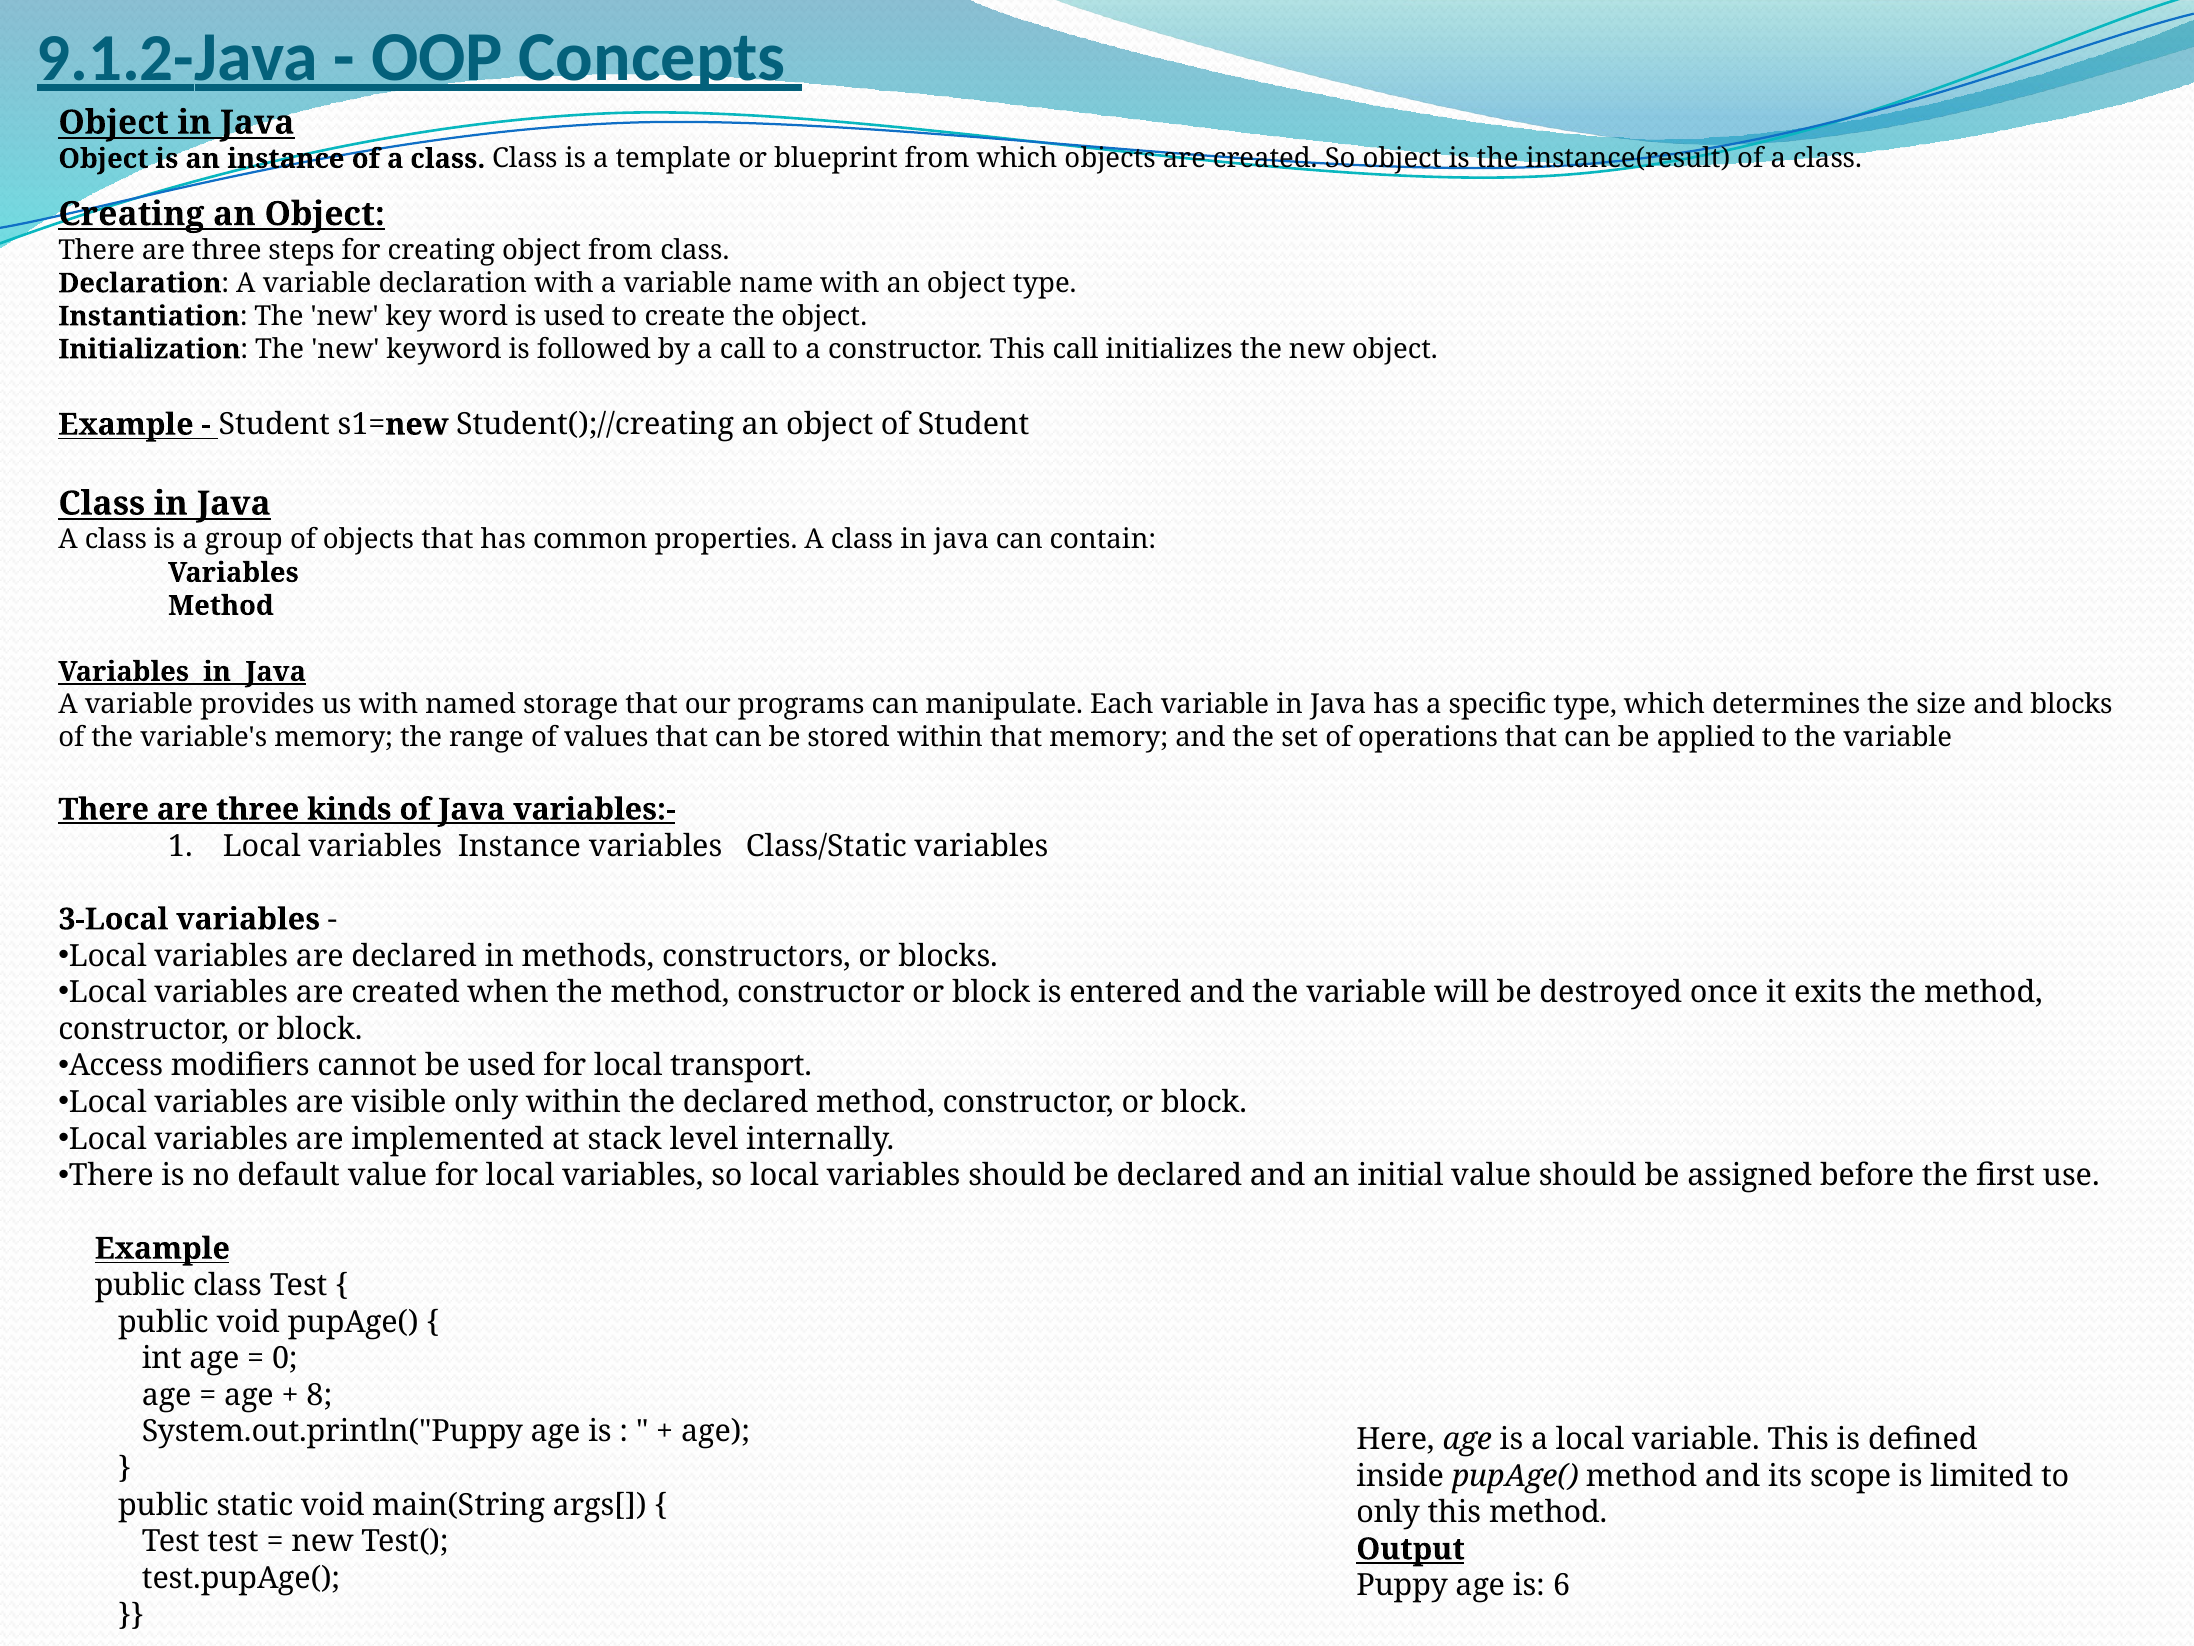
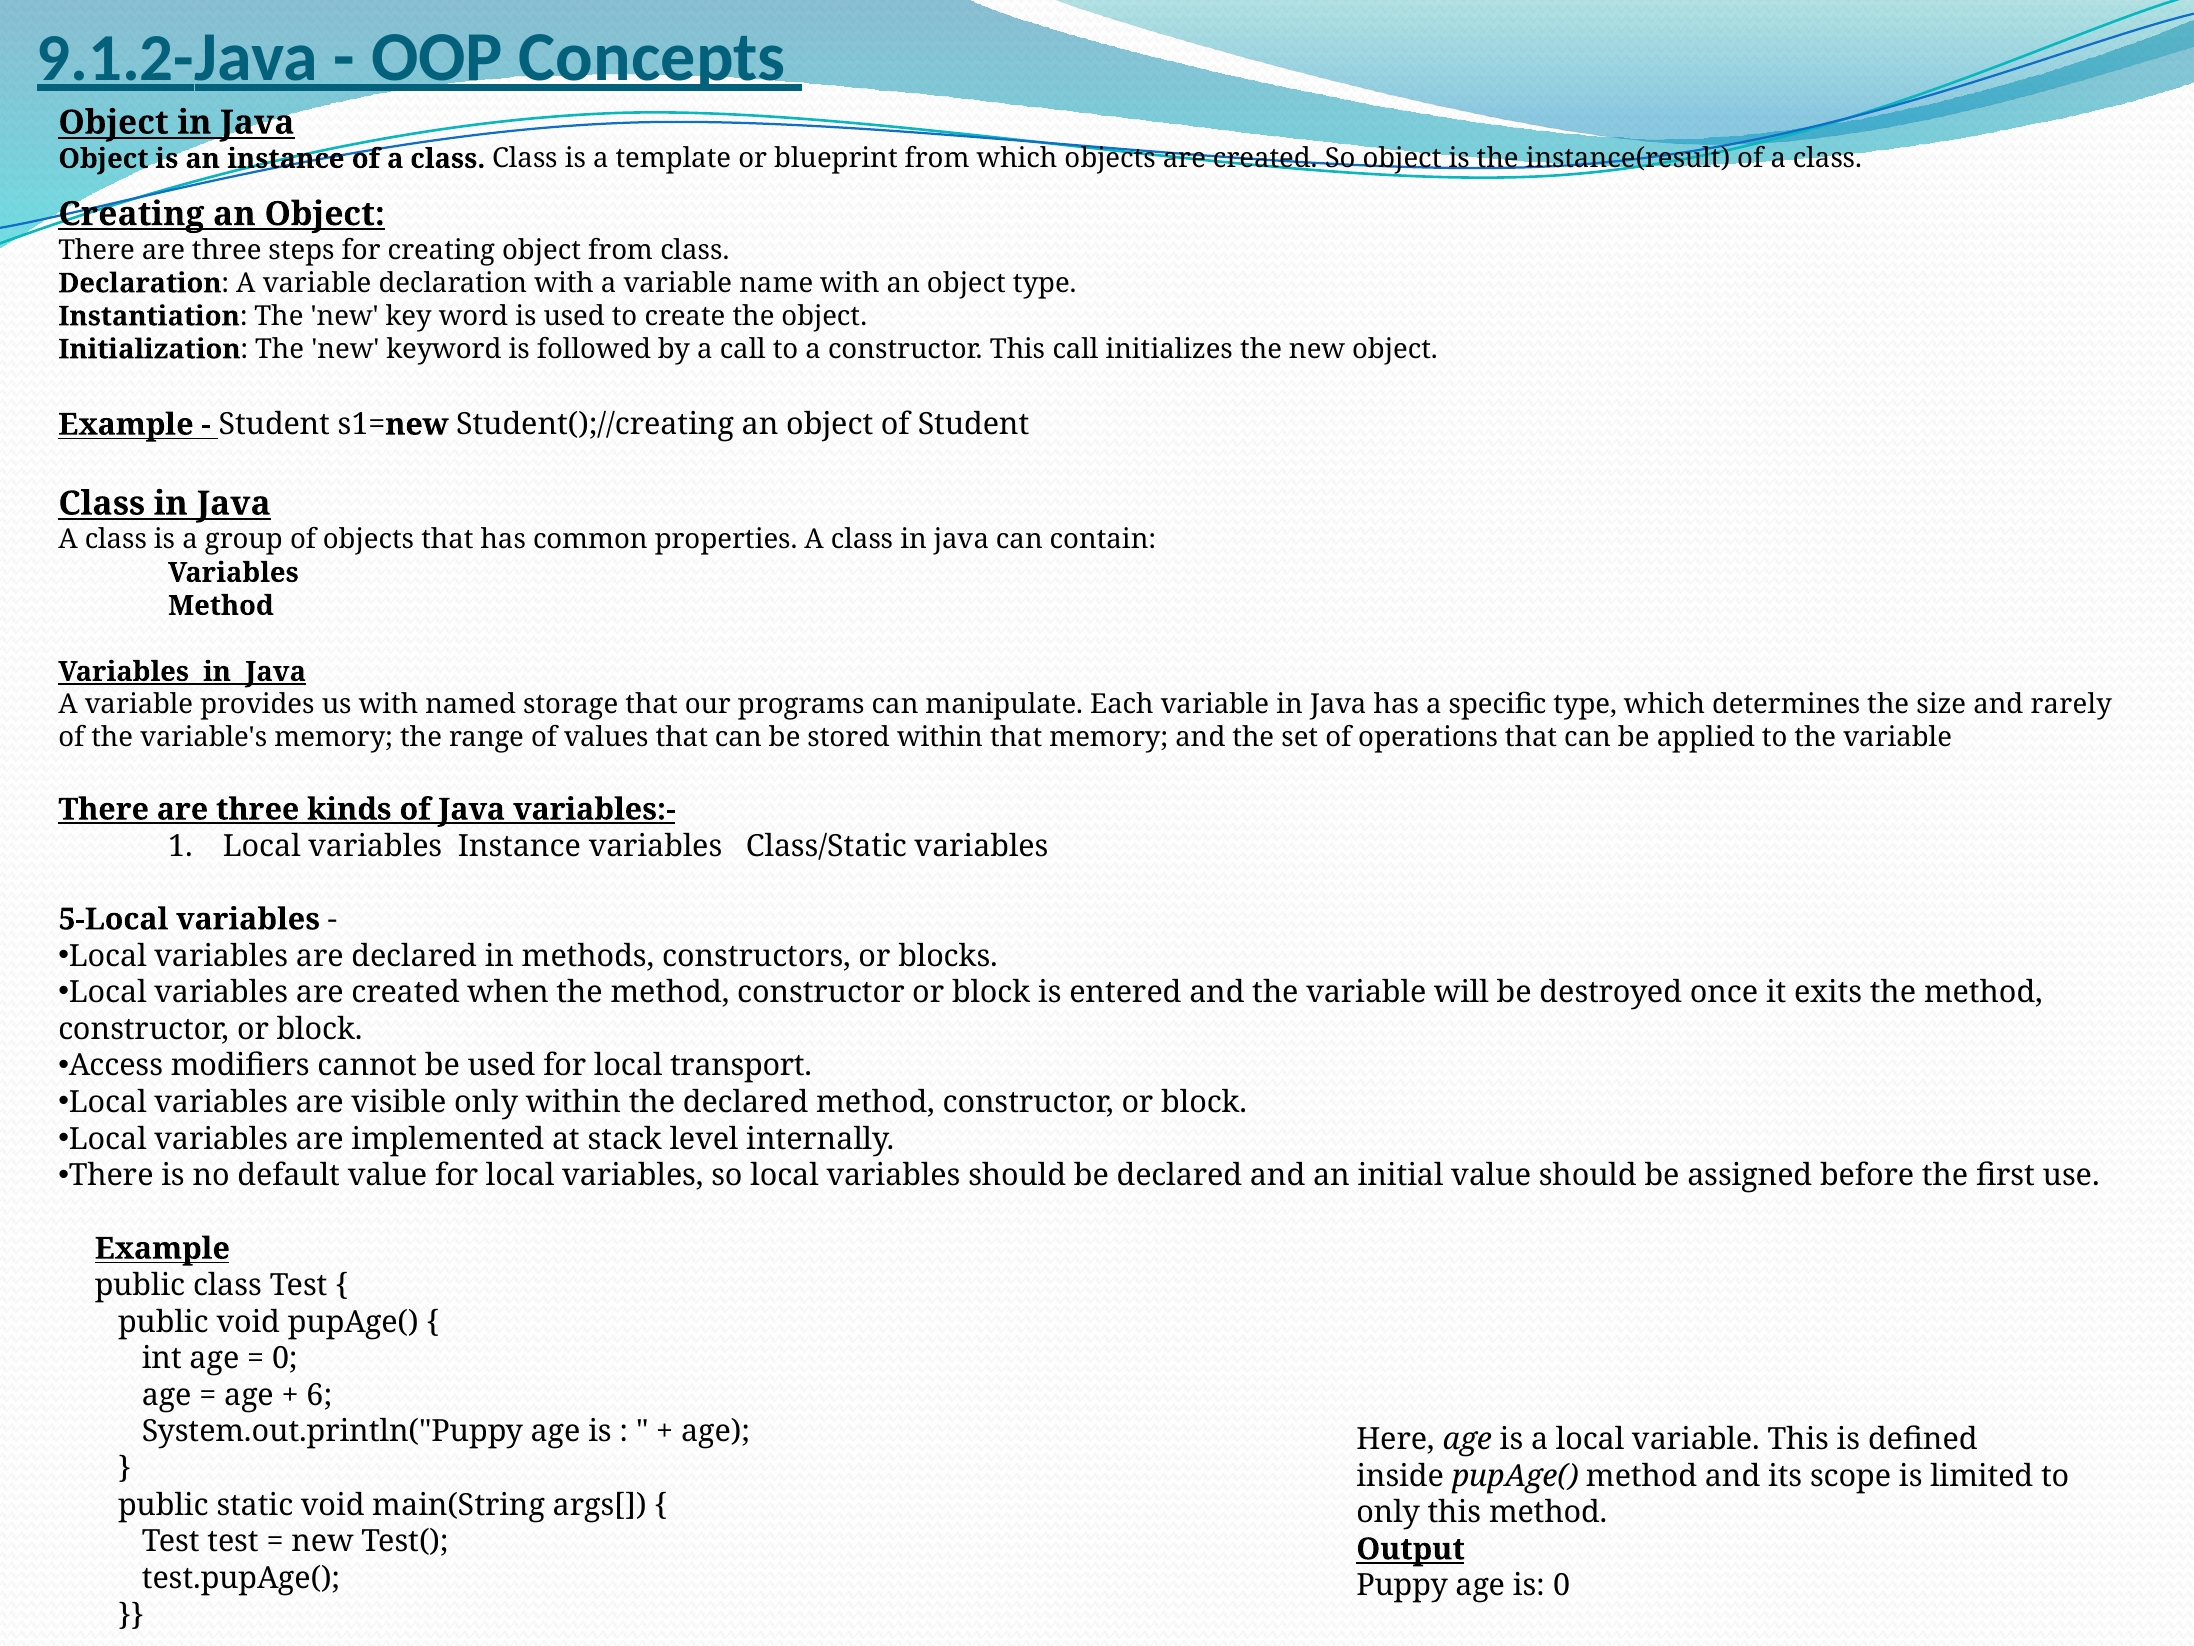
and blocks: blocks -> rarely
3-Local: 3-Local -> 5-Local
8: 8 -> 6
is 6: 6 -> 0
